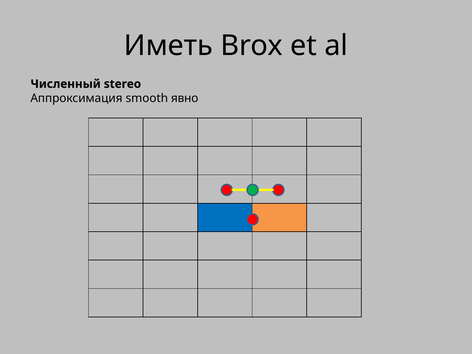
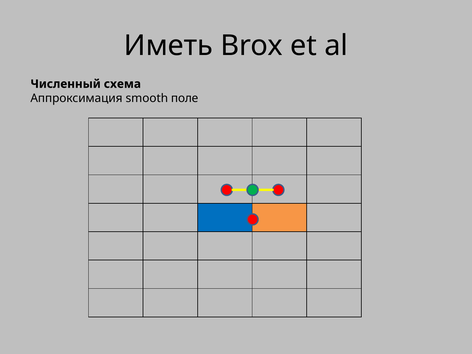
stereo: stereo -> схема
явно: явно -> поле
